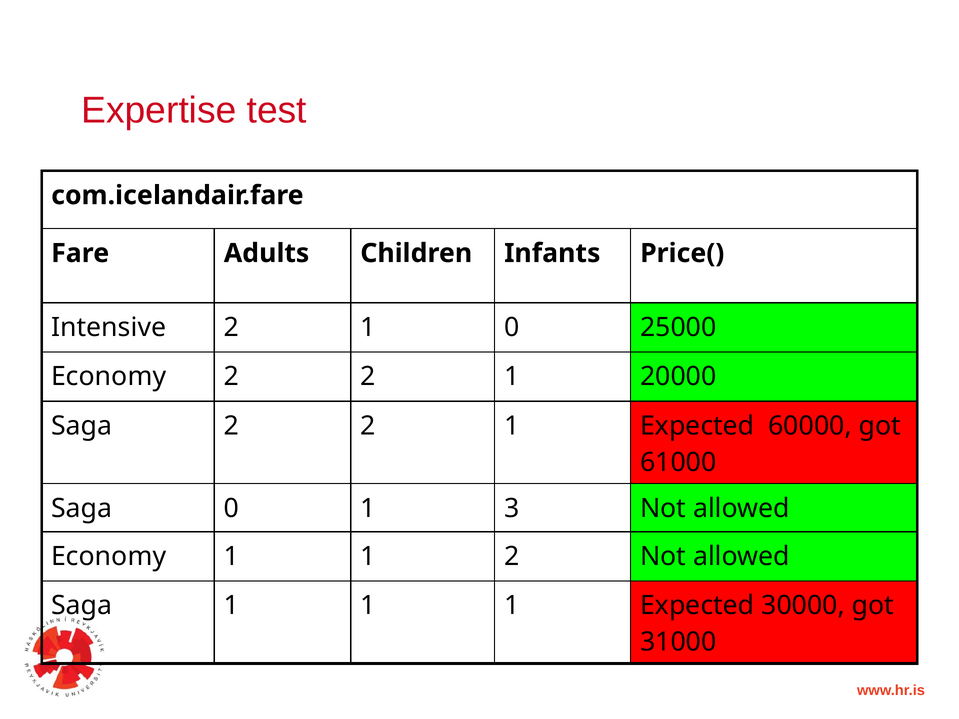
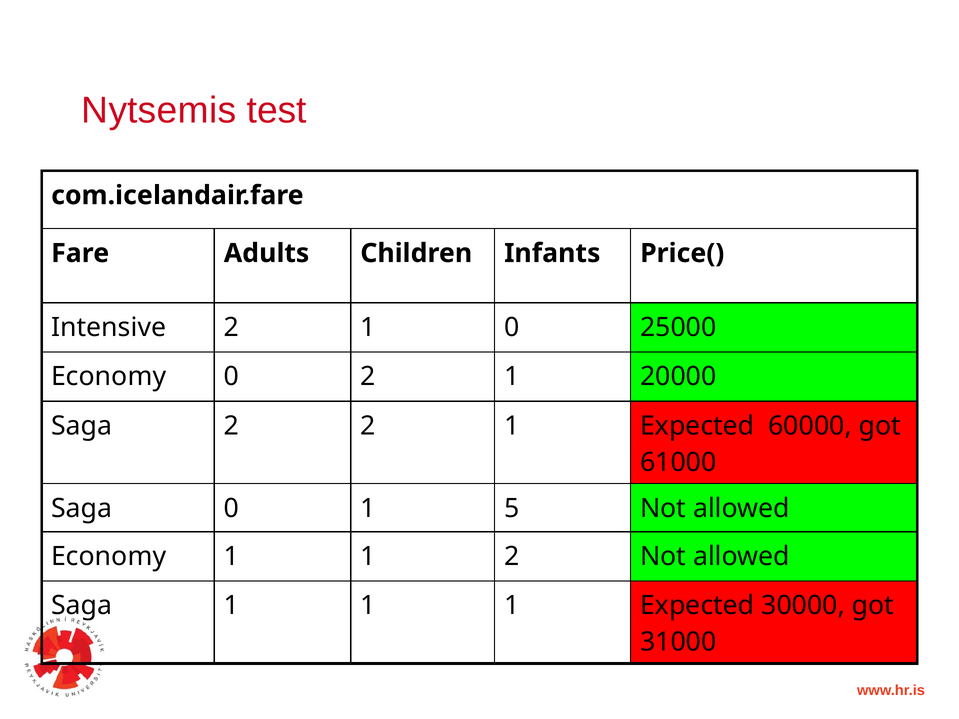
Expertise: Expertise -> Nytsemis
Economy 2: 2 -> 0
3: 3 -> 5
